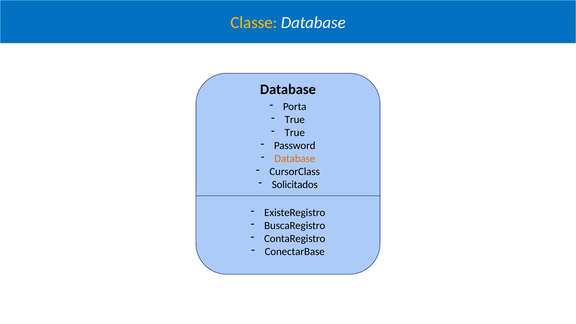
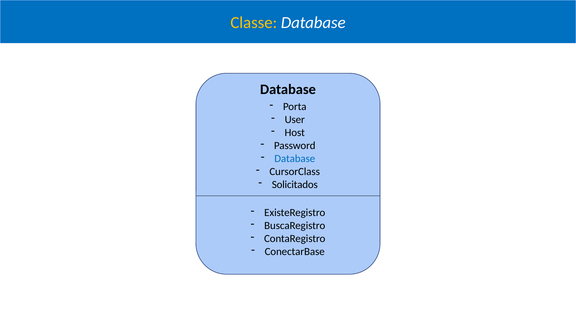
True at (295, 120): True -> User
True at (295, 133): True -> Host
Database at (295, 159) colour: orange -> blue
